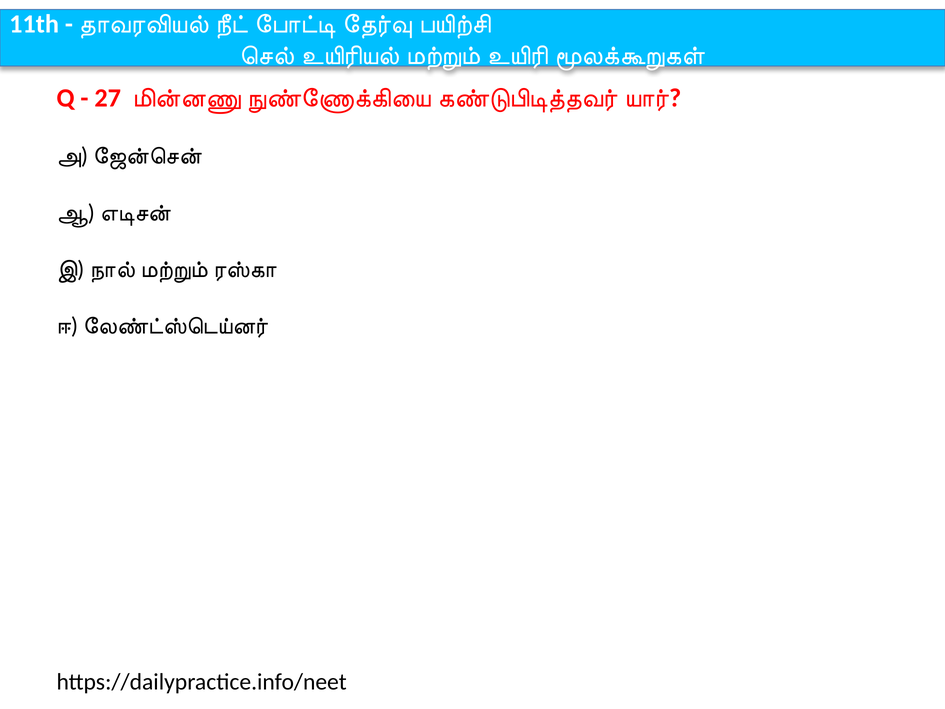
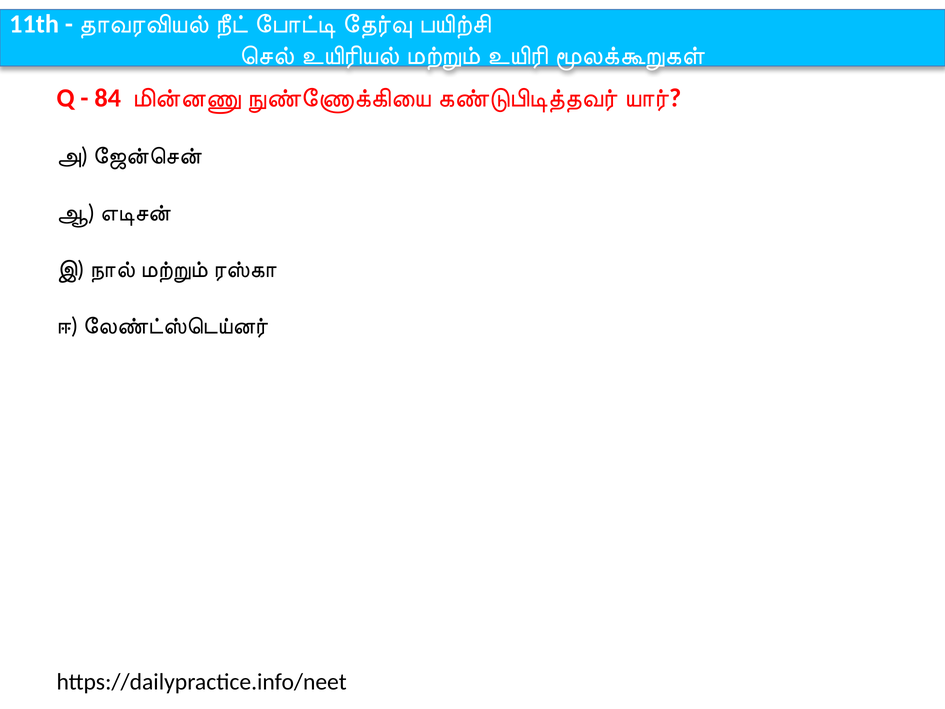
27: 27 -> 84
